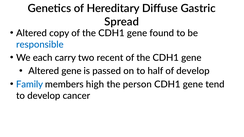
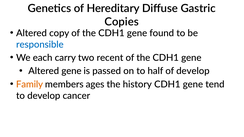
Spread: Spread -> Copies
Family colour: blue -> orange
high: high -> ages
person: person -> history
